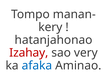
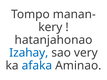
Izahay colour: red -> blue
